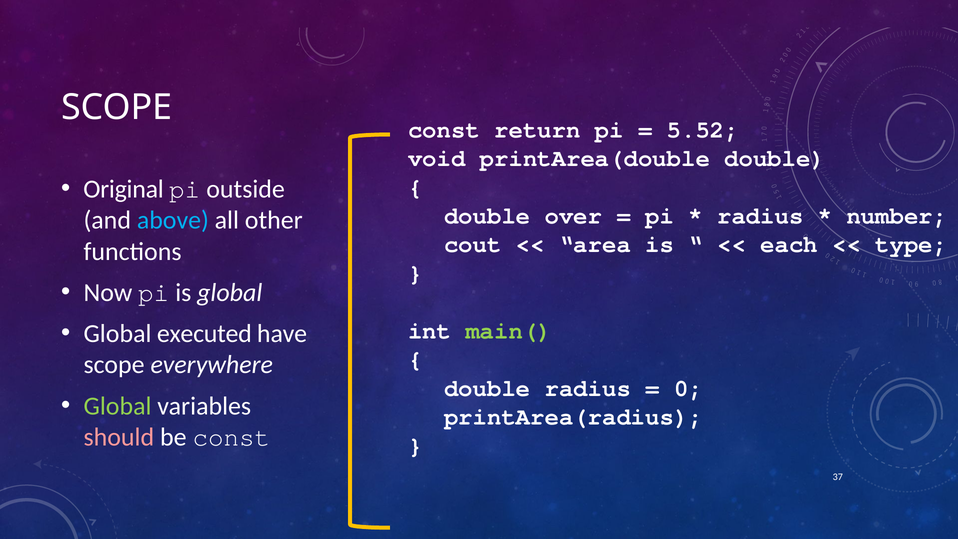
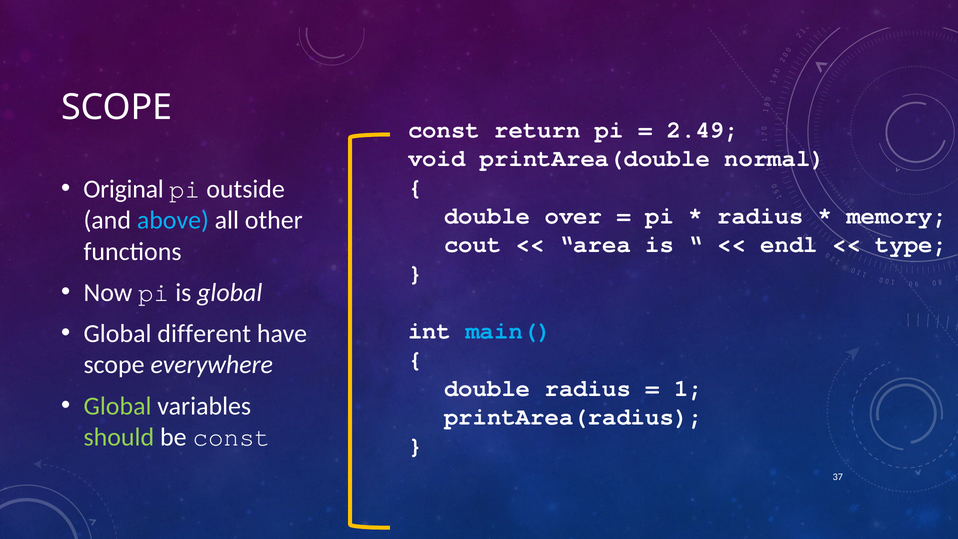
5.52: 5.52 -> 2.49
printArea(double double: double -> normal
number: number -> memory
each: each -> endl
executed: executed -> different
main( colour: light green -> light blue
0: 0 -> 1
should colour: pink -> light green
